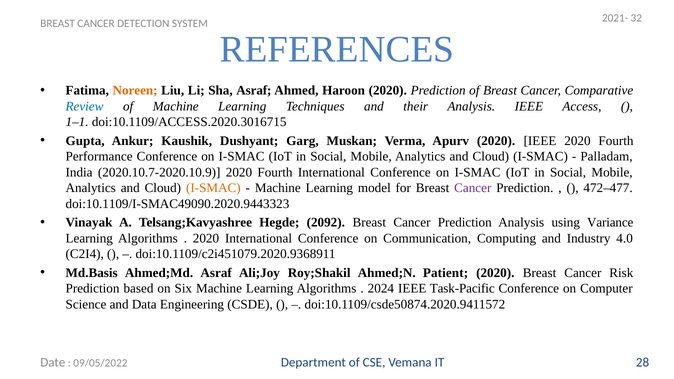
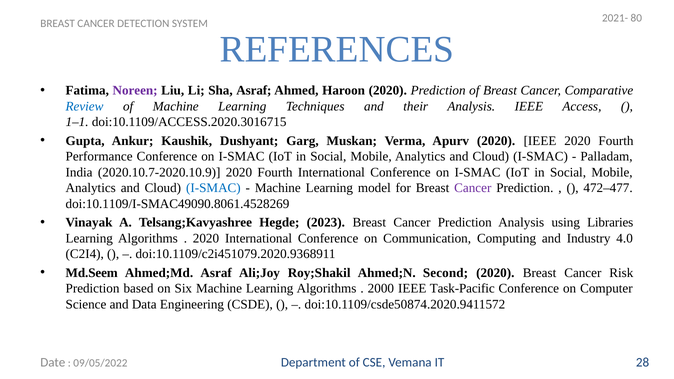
32: 32 -> 80
Noreen colour: orange -> purple
I-SMAC at (213, 188) colour: orange -> blue
doi:10.1109/I-SMAC49090.2020.9443323: doi:10.1109/I-SMAC49090.2020.9443323 -> doi:10.1109/I-SMAC49090.8061.4528269
2092: 2092 -> 2023
Variance: Variance -> Libraries
Md.Basis: Md.Basis -> Md.Seem
Patient: Patient -> Second
2024: 2024 -> 2000
